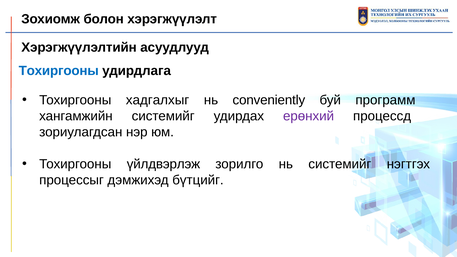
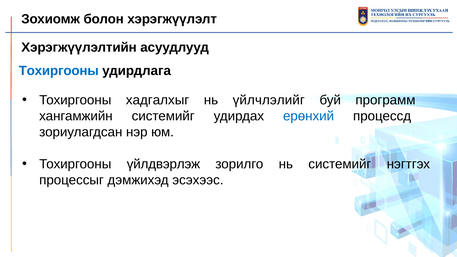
conveniently: conveniently -> үйлчлэлийг
ерөнхий colour: purple -> blue
бүтцийг: бүтцийг -> эсэхээс
